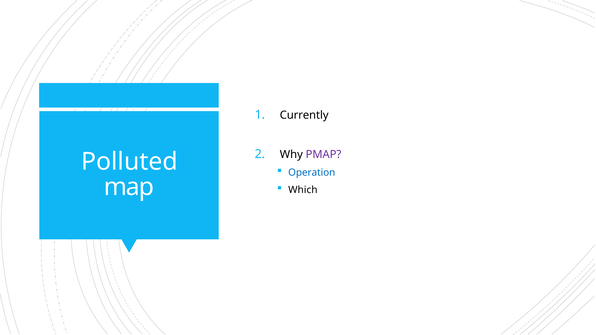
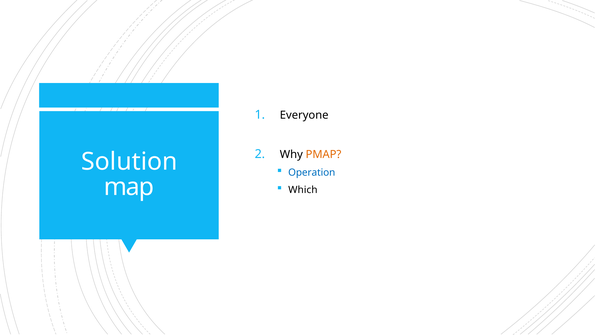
Currently: Currently -> Everyone
PMAP colour: purple -> orange
Polluted: Polluted -> Solution
